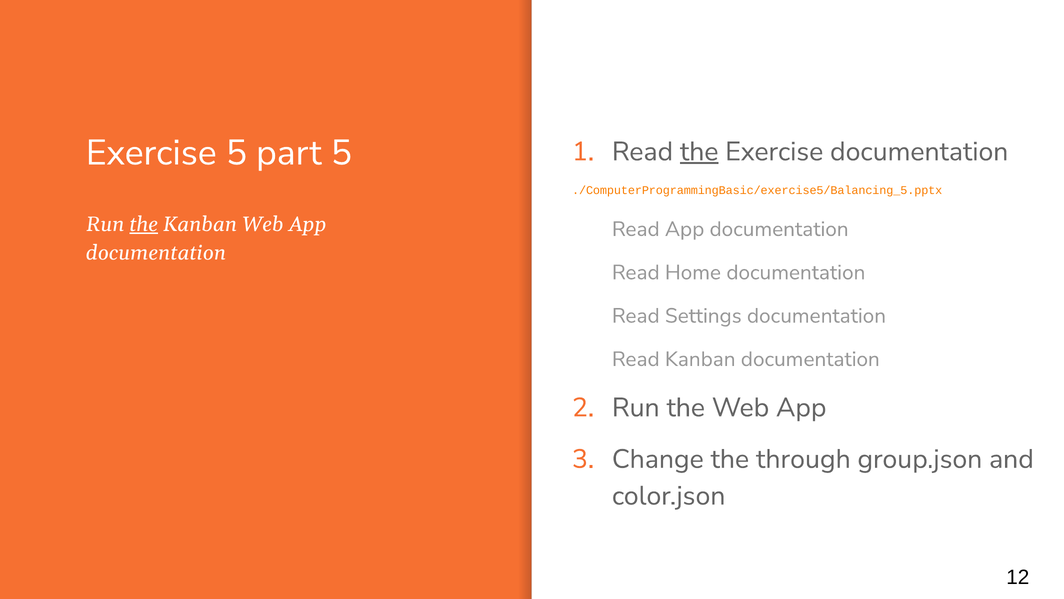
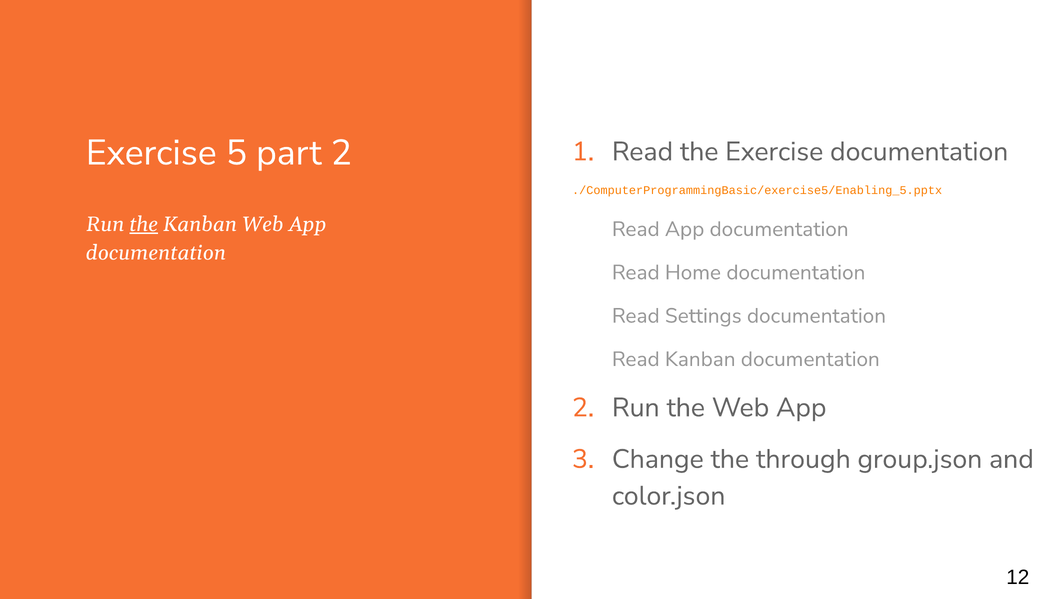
part 5: 5 -> 2
the at (699, 151) underline: present -> none
./ComputerProgrammingBasic/exercise5/Balancing_5.pptx: ./ComputerProgrammingBasic/exercise5/Balancing_5.pptx -> ./ComputerProgrammingBasic/exercise5/Enabling_5.pptx
